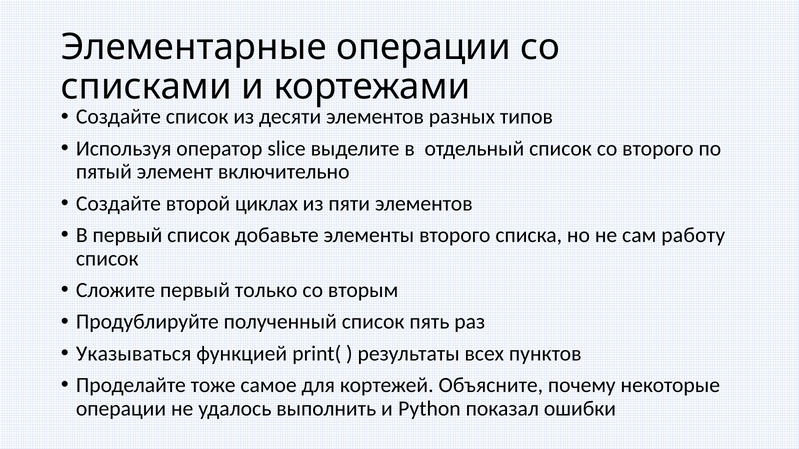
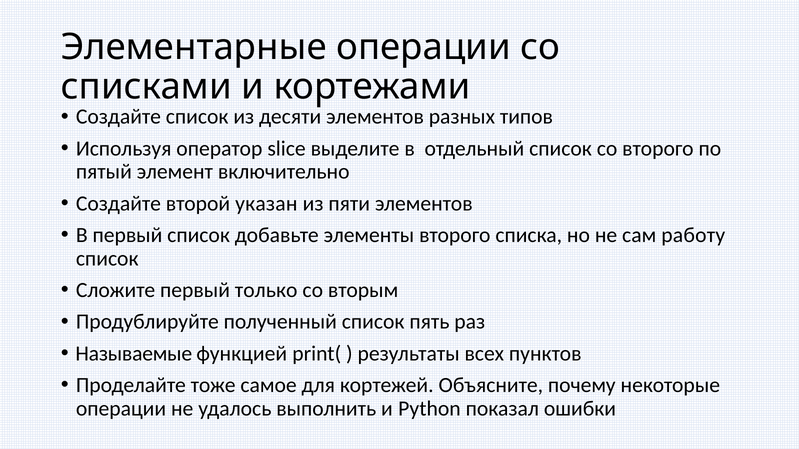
циклах: циклах -> указан
Указываться: Указываться -> Называемые
